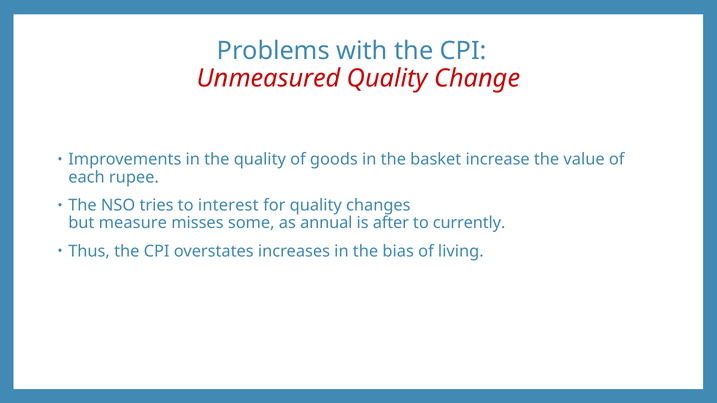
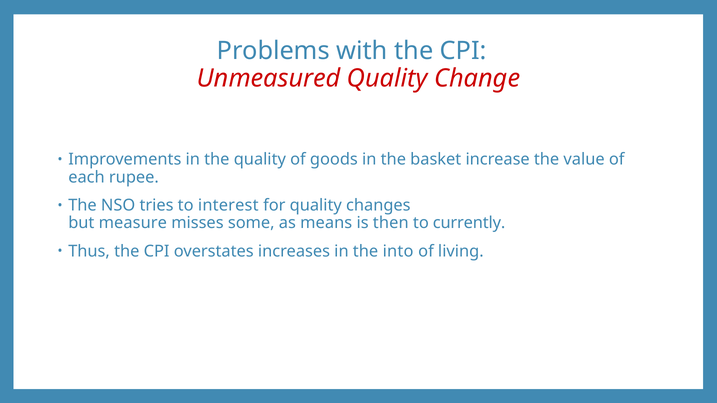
annual: annual -> means
after: after -> then
bias: bias -> into
